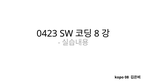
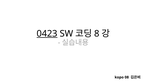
0423 underline: none -> present
